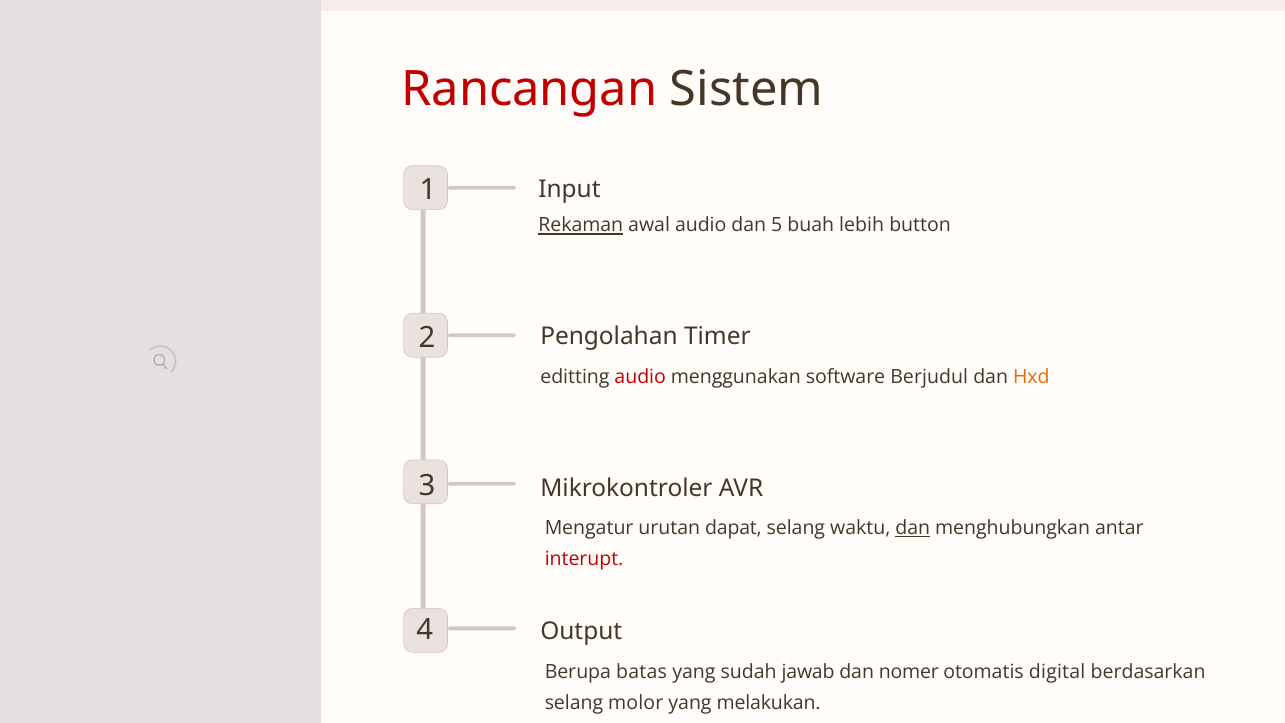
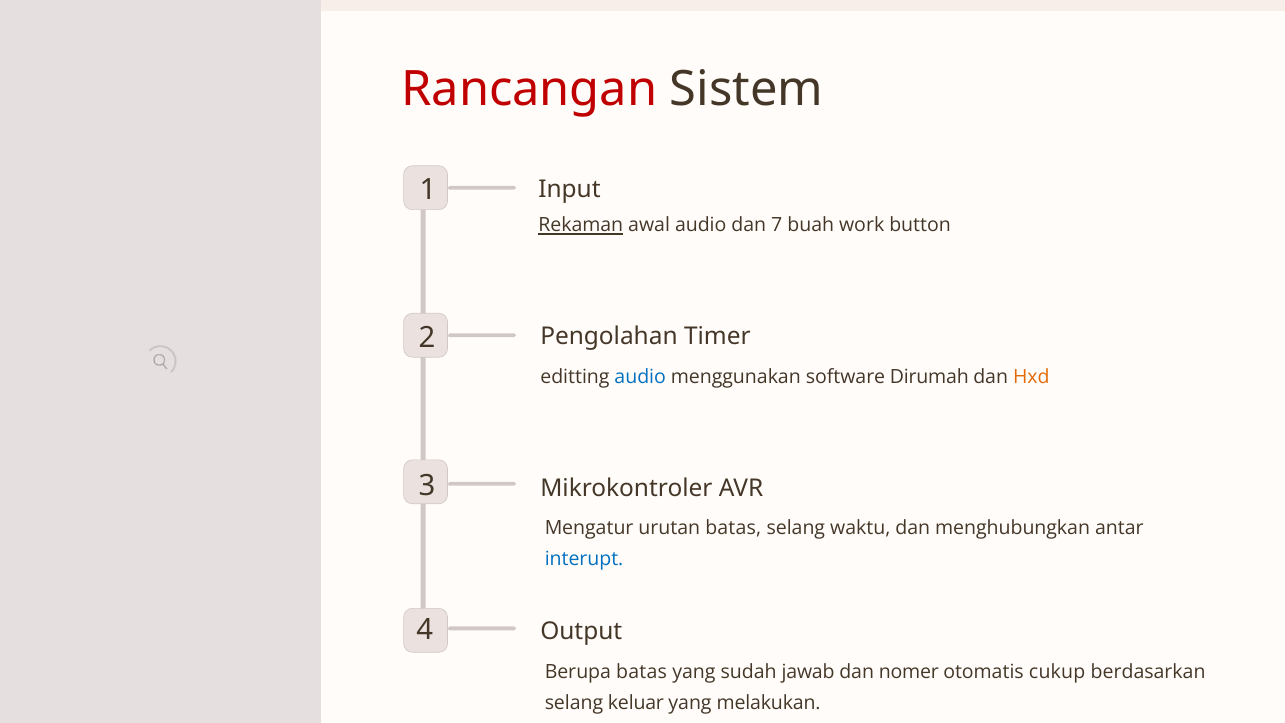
5: 5 -> 7
lebih: lebih -> work
audio at (640, 377) colour: red -> blue
Berjudul: Berjudul -> Dirumah
urutan dapat: dapat -> batas
dan at (913, 528) underline: present -> none
interupt colour: red -> blue
digital: digital -> cukup
molor: molor -> keluar
